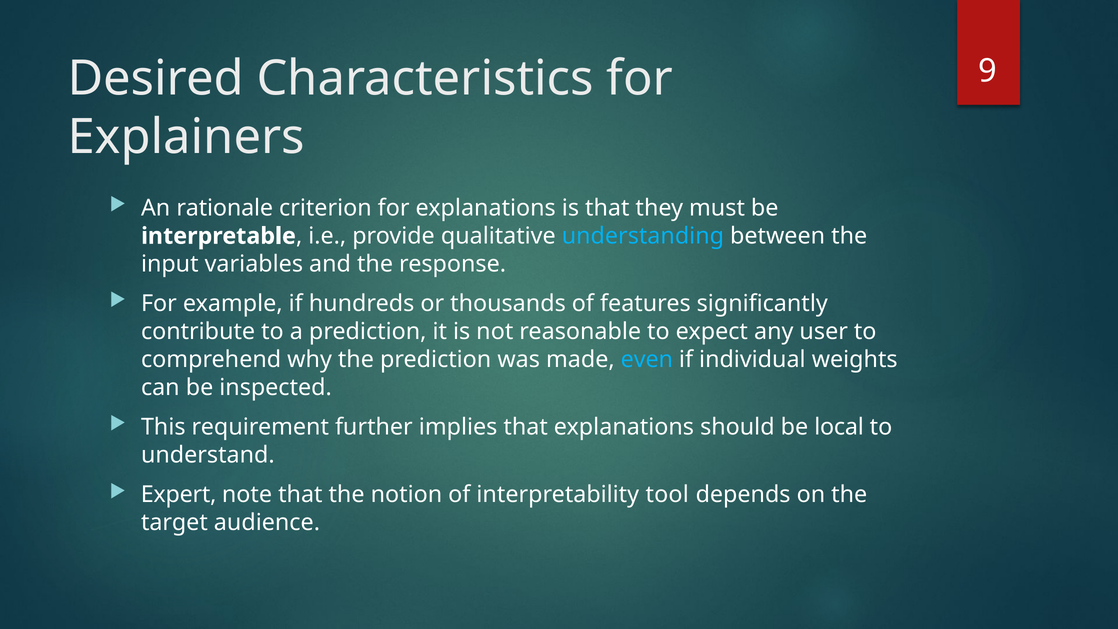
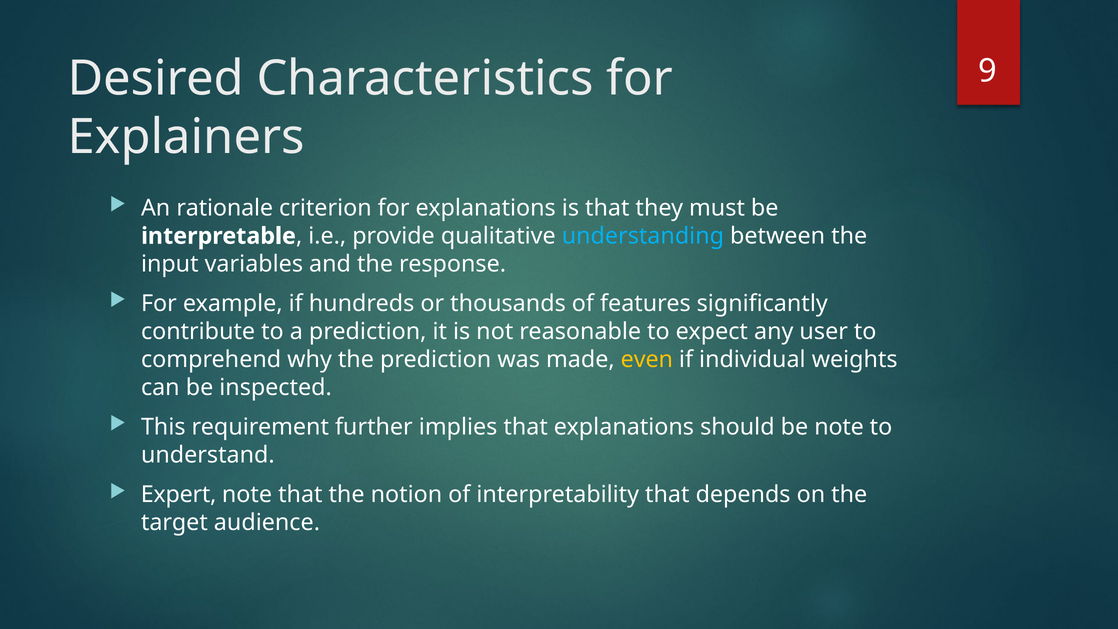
even colour: light blue -> yellow
be local: local -> note
interpretability tool: tool -> that
